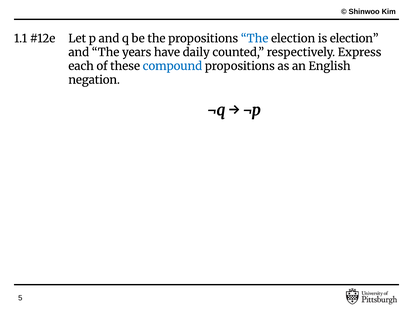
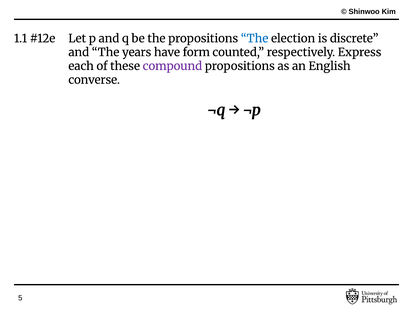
is election: election -> discrete
daily: daily -> form
compound colour: blue -> purple
negation: negation -> converse
